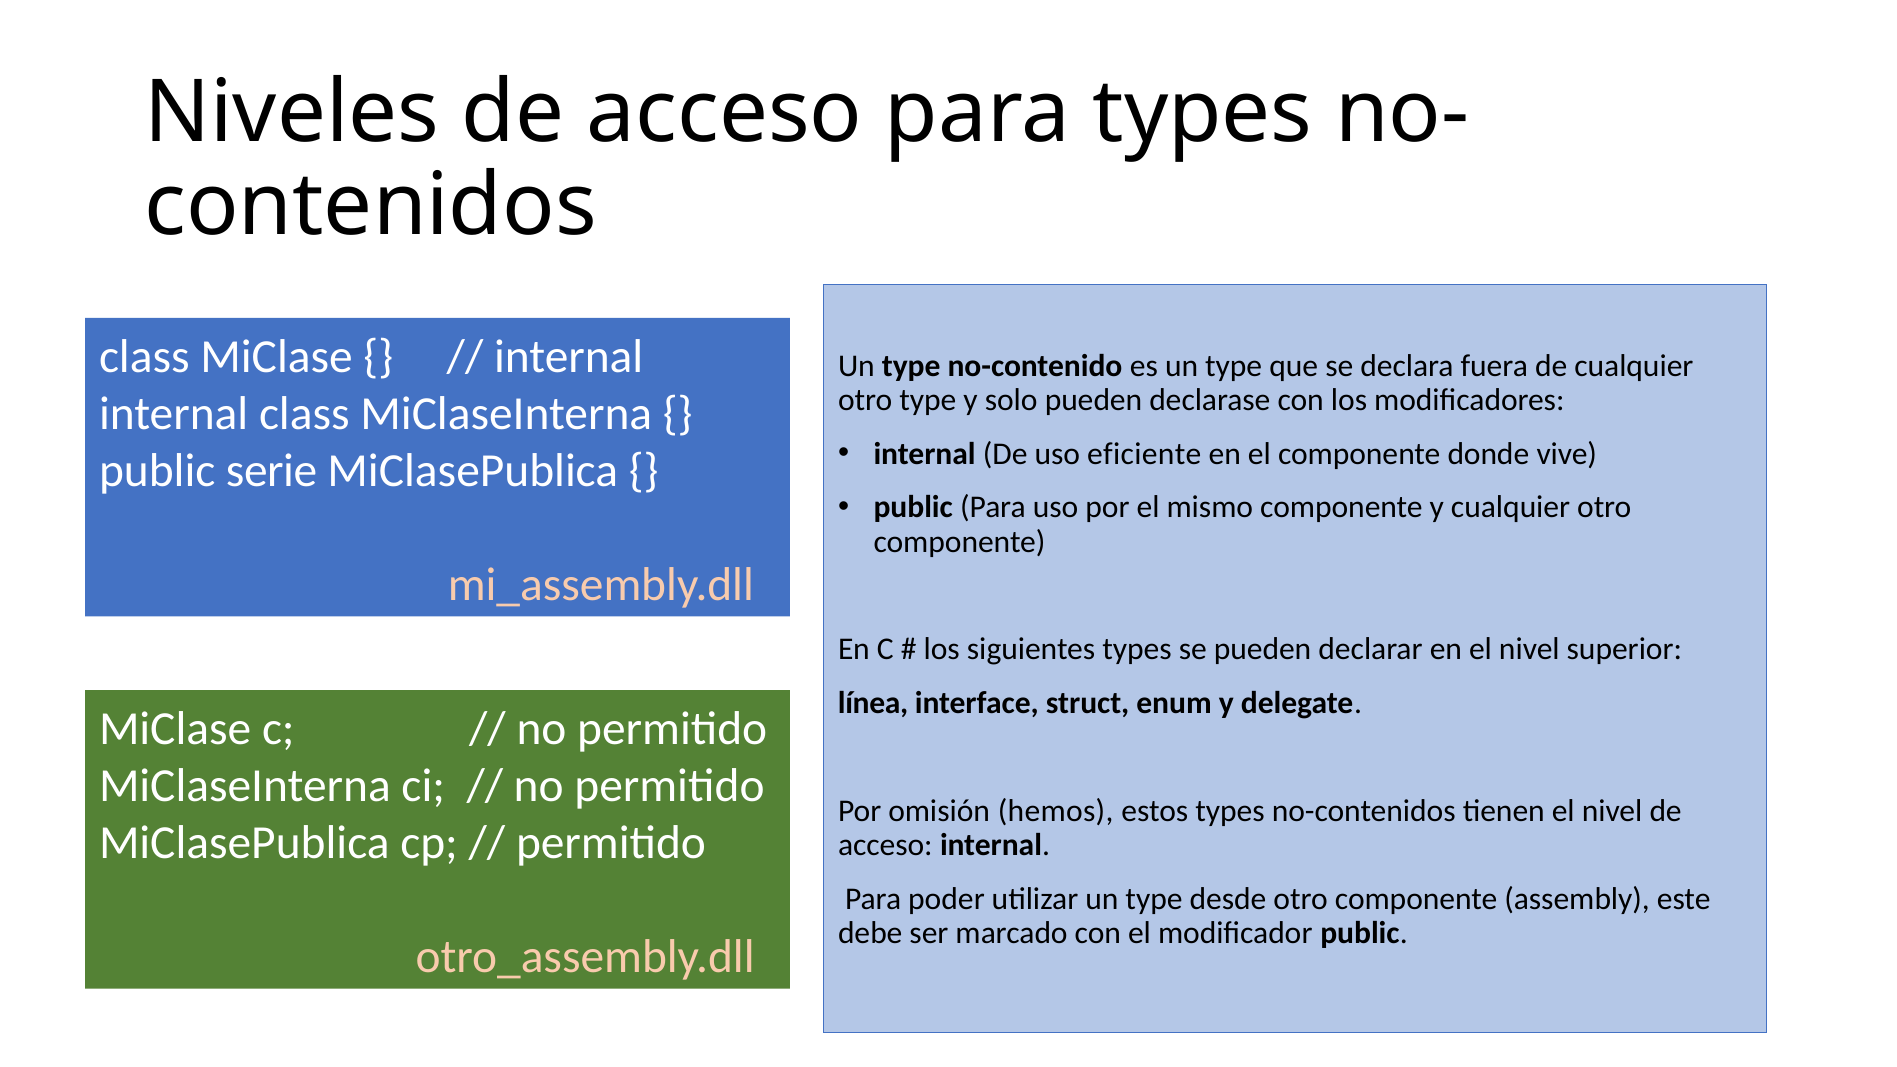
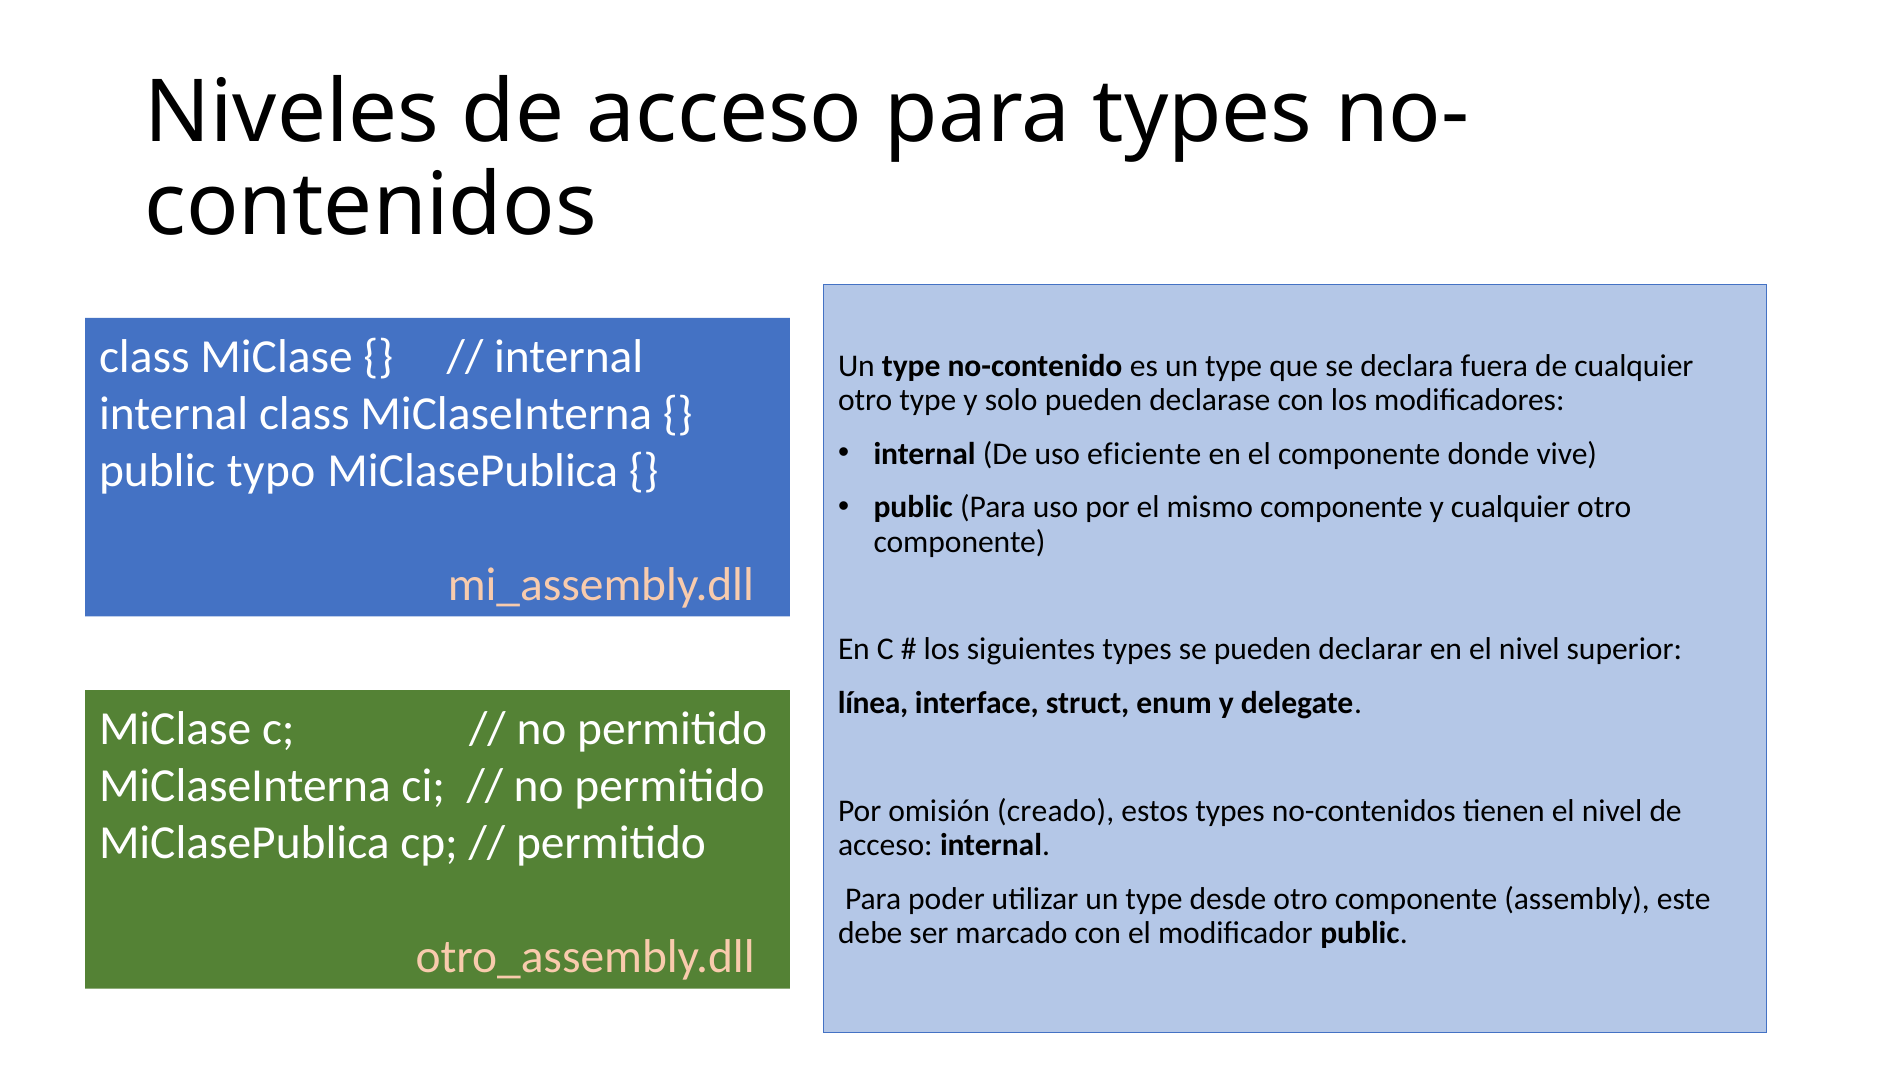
serie: serie -> typo
hemos: hemos -> creado
